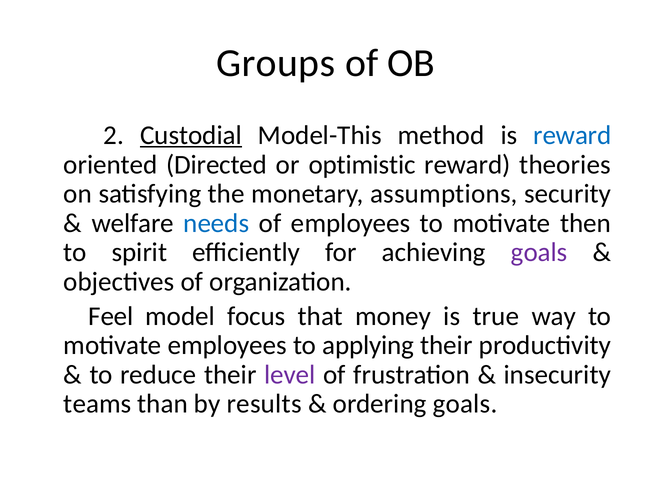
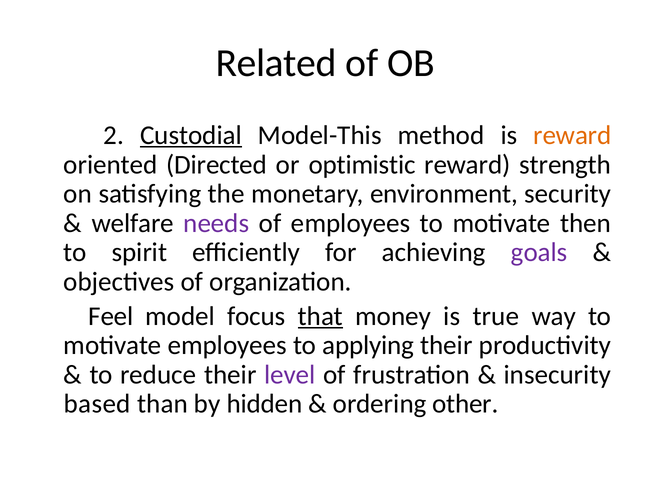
Groups: Groups -> Related
reward at (572, 135) colour: blue -> orange
theories: theories -> strength
assumptions: assumptions -> environment
needs colour: blue -> purple
that underline: none -> present
teams: teams -> based
results: results -> hidden
ordering goals: goals -> other
